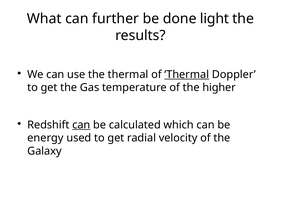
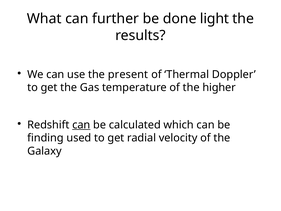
the thermal: thermal -> present
Thermal at (187, 74) underline: present -> none
energy: energy -> finding
